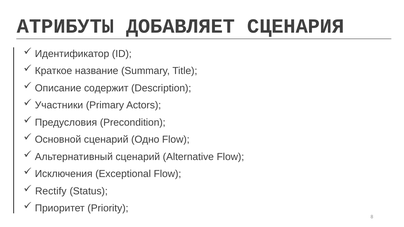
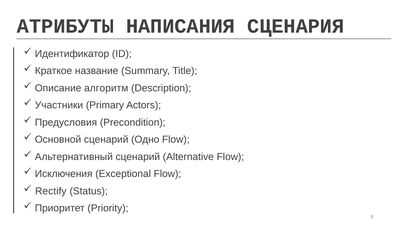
ДОБАВЛЯЕТ: ДОБАВЛЯЕТ -> НАПИСАНИЯ
содержит: содержит -> алгоритм
